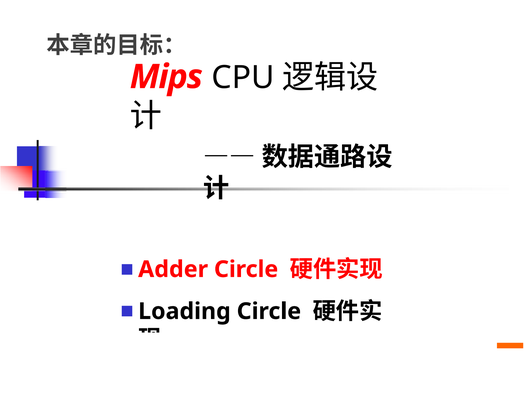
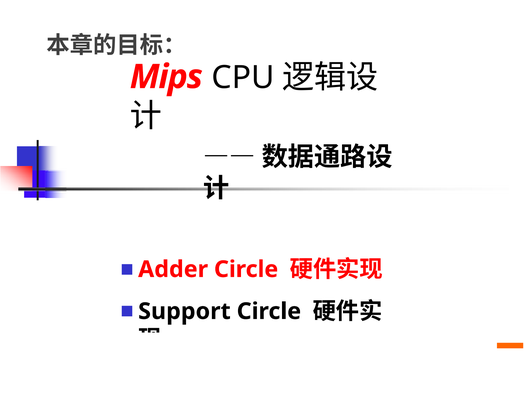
Loading: Loading -> Support
